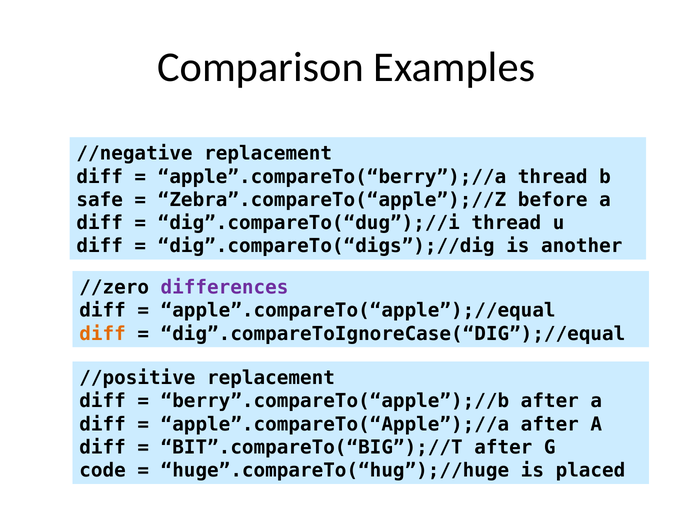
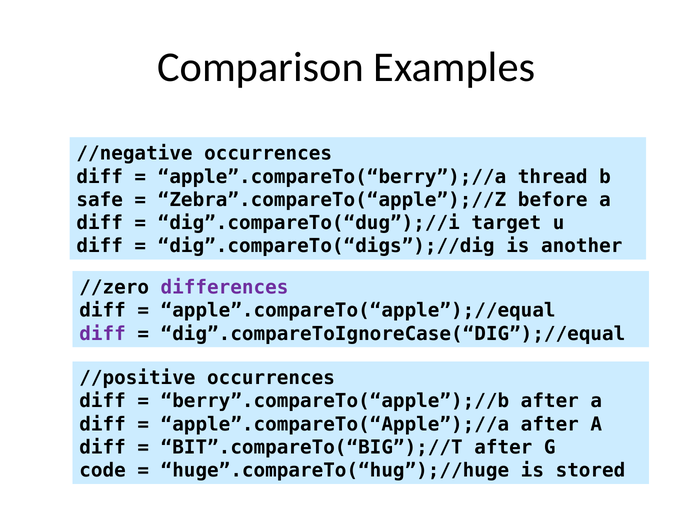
//negative replacement: replacement -> occurrences
dig”.compareTo(“dug”);//i thread: thread -> target
diff at (103, 333) colour: orange -> purple
//positive replacement: replacement -> occurrences
placed: placed -> stored
